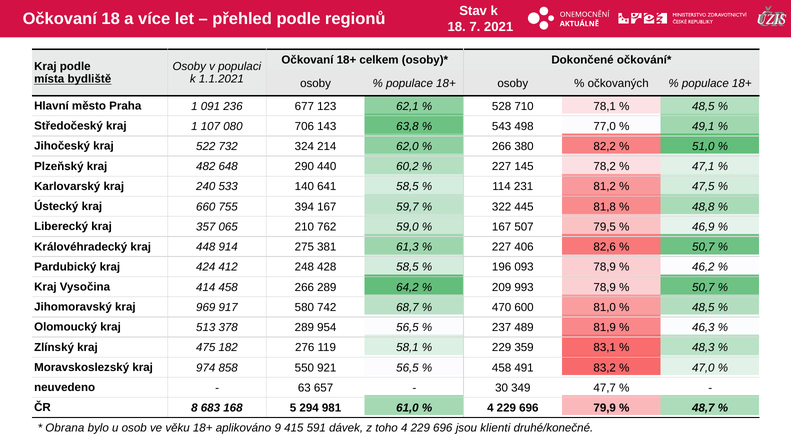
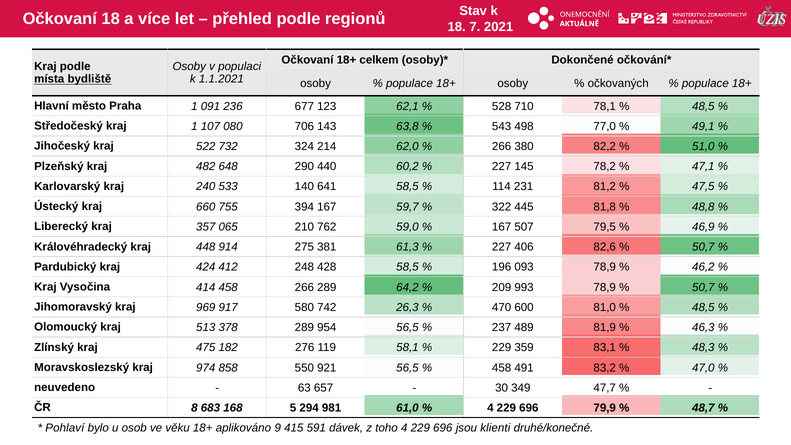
68,7: 68,7 -> 26,3
Obrana: Obrana -> Pohlaví
